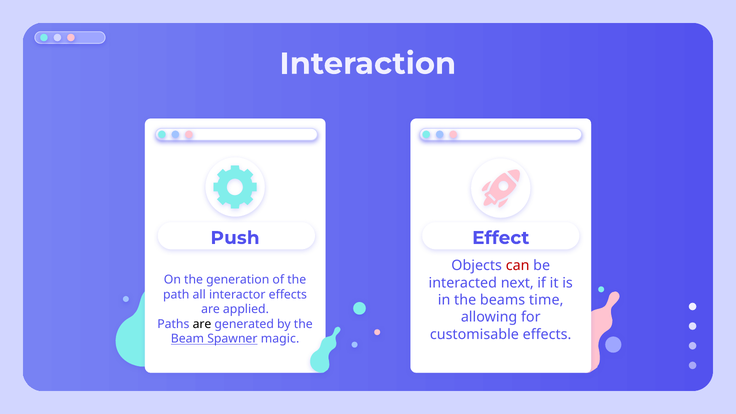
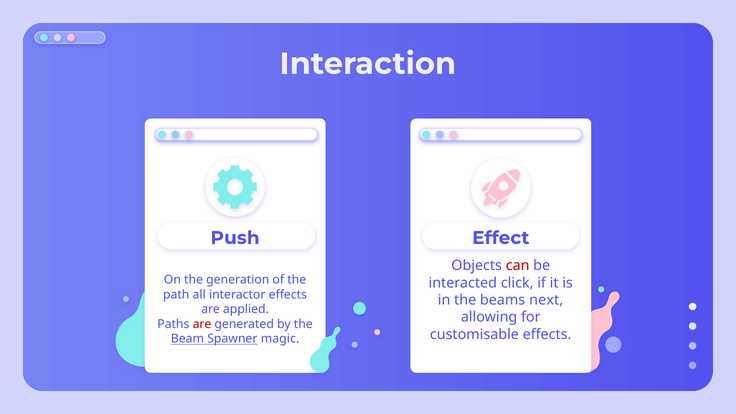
next: next -> click
time: time -> next
are at (202, 324) colour: black -> red
